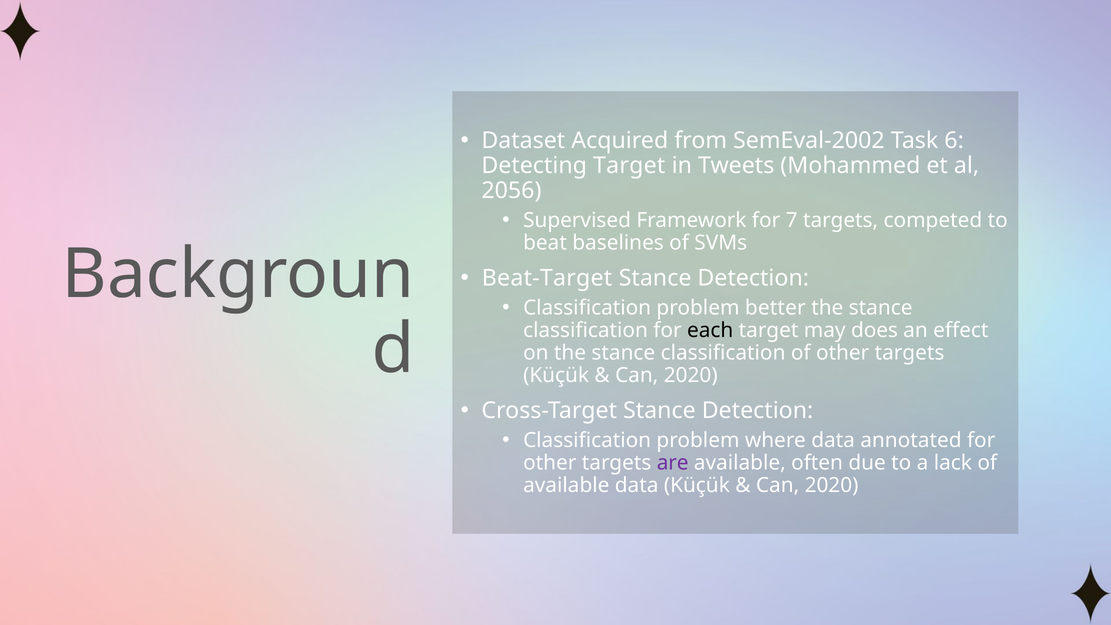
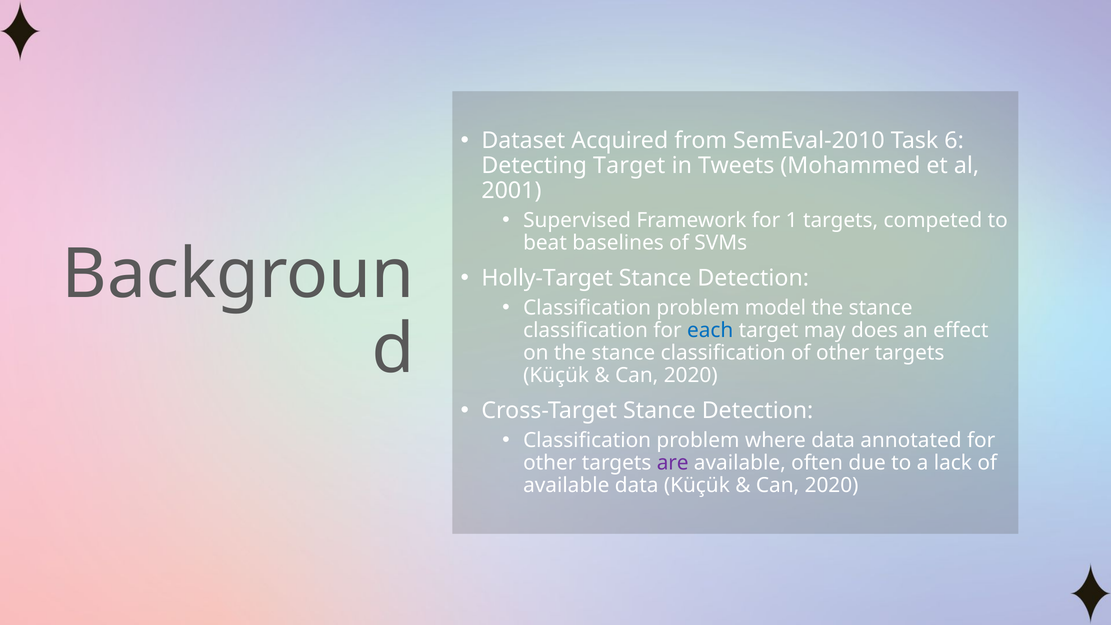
SemEval-2002: SemEval-2002 -> SemEval-2010
2056: 2056 -> 2001
7: 7 -> 1
Beat-Target: Beat-Target -> Holly-Target
better: better -> model
each colour: black -> blue
